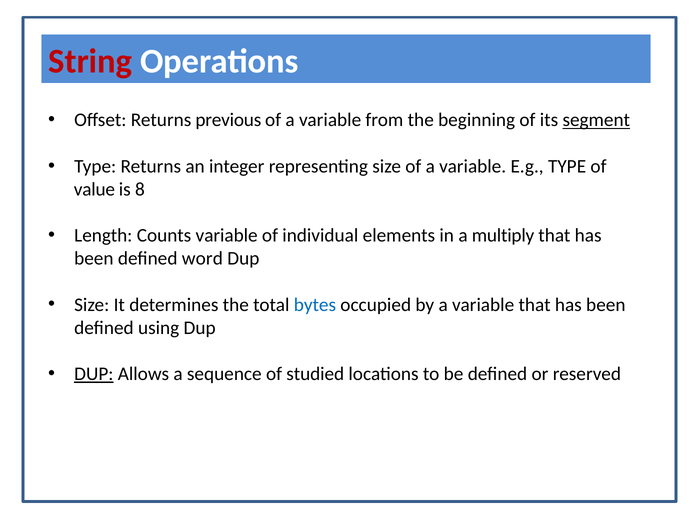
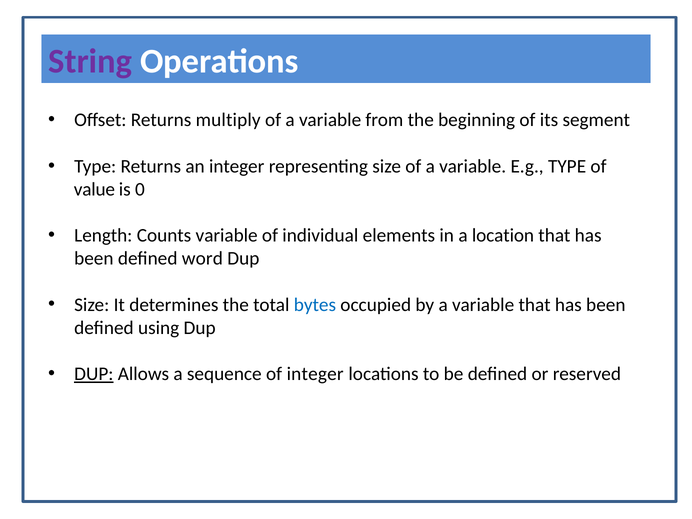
String colour: red -> purple
previous: previous -> multiply
segment underline: present -> none
8: 8 -> 0
multiply: multiply -> location
of studied: studied -> integer
